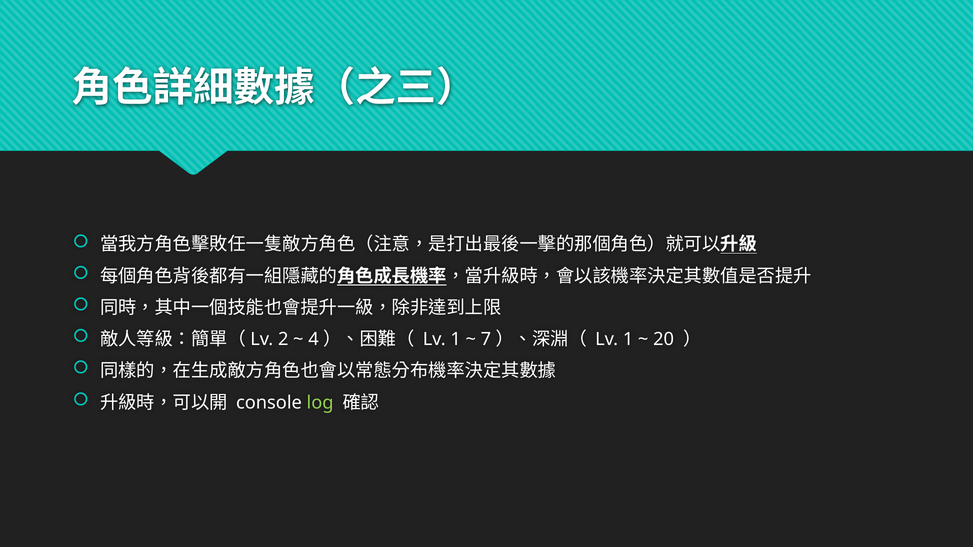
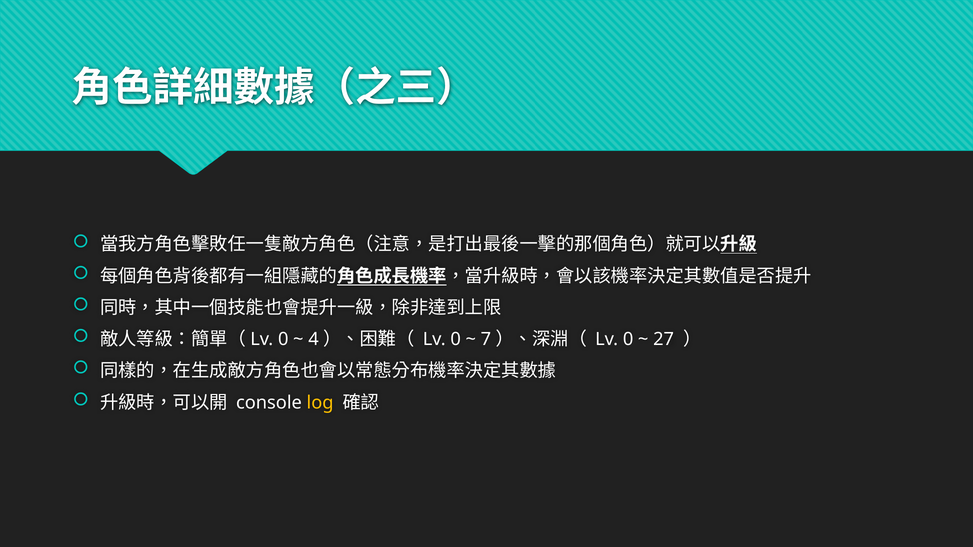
2 at (283, 340): 2 -> 0
1 at (456, 340): 1 -> 0
1 at (628, 340): 1 -> 0
20: 20 -> 27
log colour: light green -> yellow
